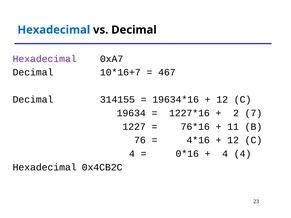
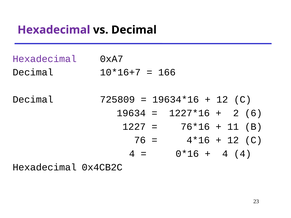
Hexadecimal at (54, 30) colour: blue -> purple
467: 467 -> 166
314155: 314155 -> 725809
7: 7 -> 6
